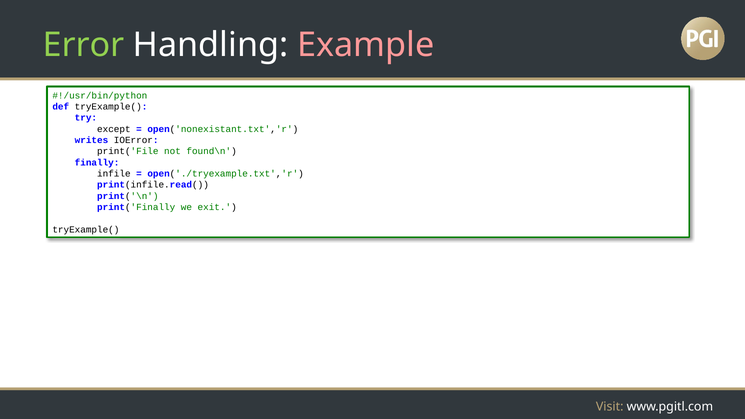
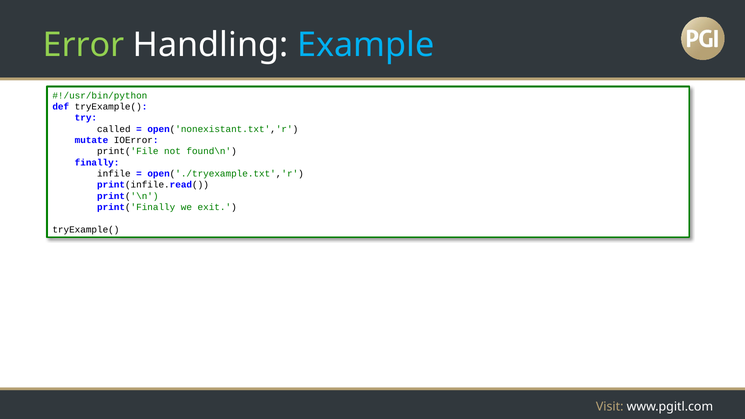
Example colour: pink -> light blue
except: except -> called
writes: writes -> mutate
